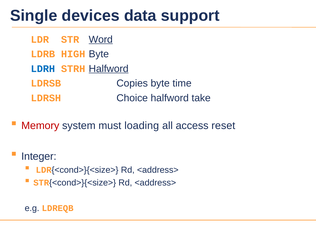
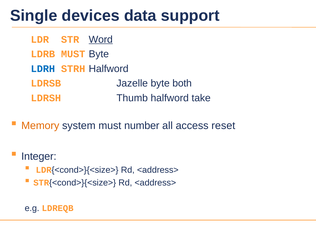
LDRB HIGH: HIGH -> MUST
Halfword at (109, 69) underline: present -> none
Copies: Copies -> Jazelle
time: time -> both
Choice: Choice -> Thumb
Memory colour: red -> orange
loading: loading -> number
